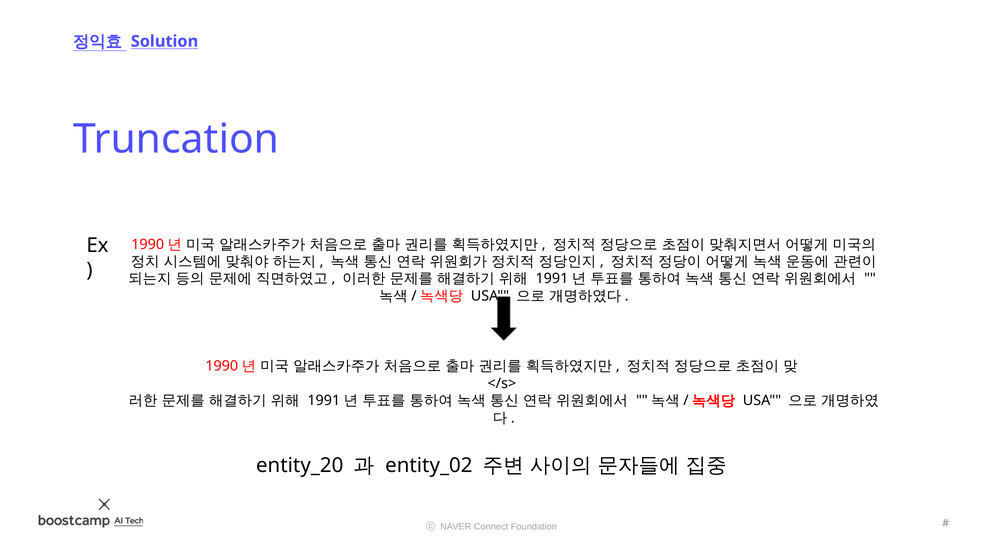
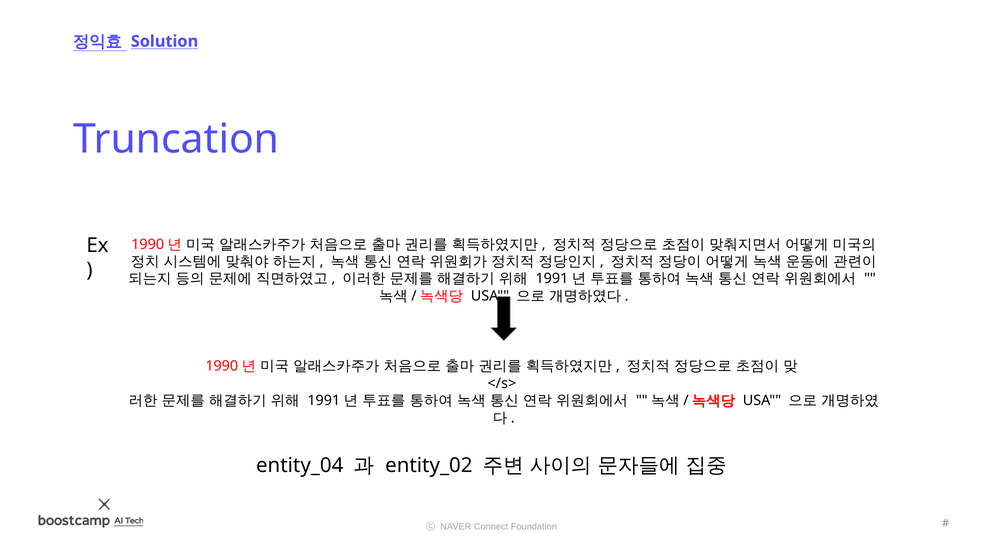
entity_20: entity_20 -> entity_04
